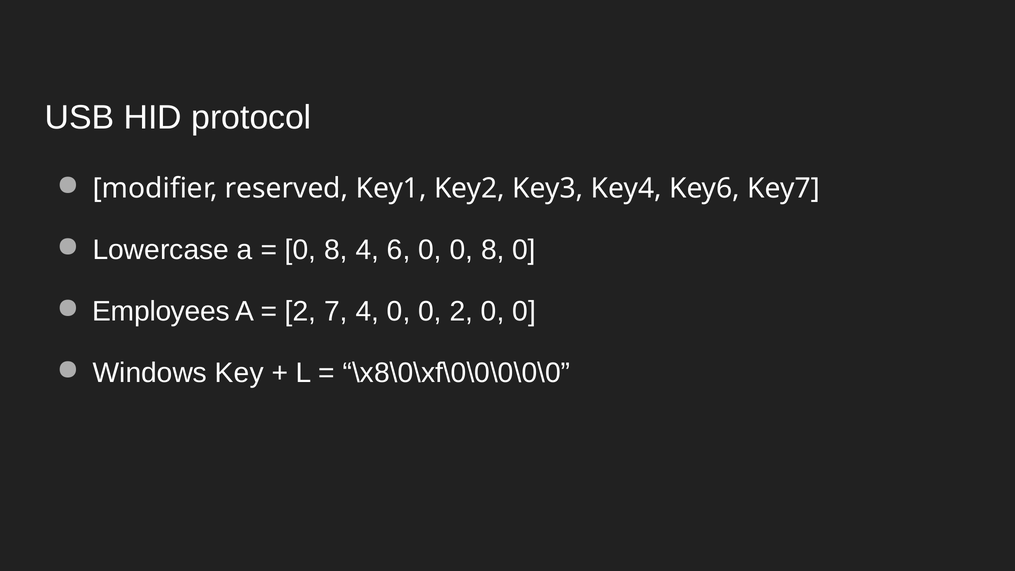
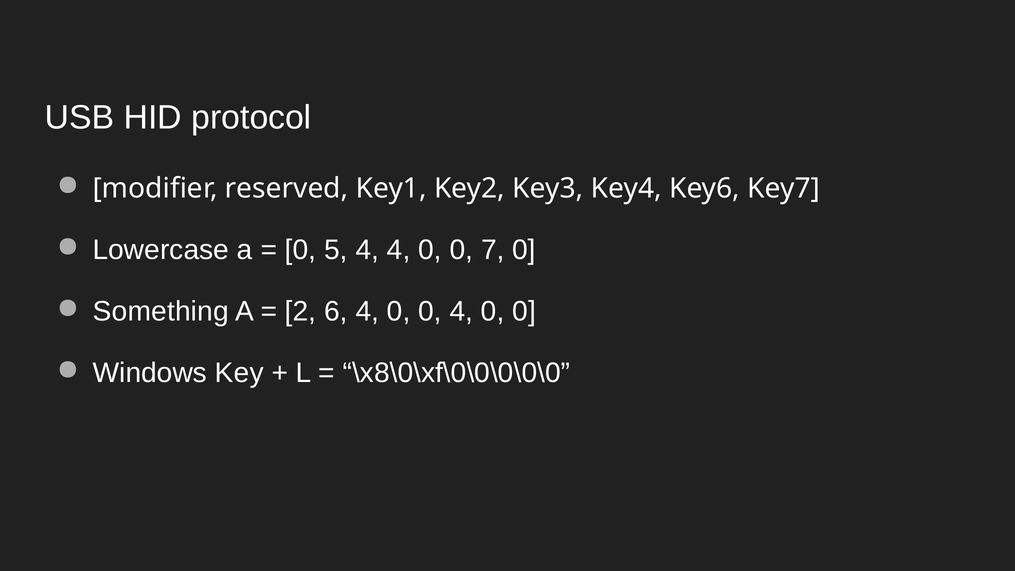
8 at (336, 250): 8 -> 5
4 6: 6 -> 4
0 0 8: 8 -> 7
Employees: Employees -> Something
7: 7 -> 6
0 2: 2 -> 4
